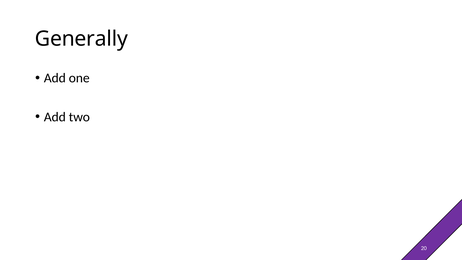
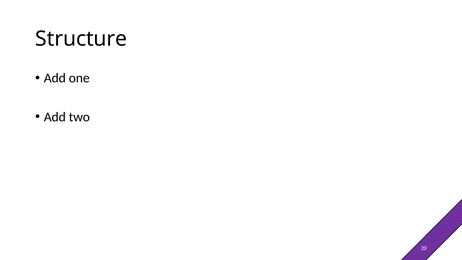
Generally: Generally -> Structure
